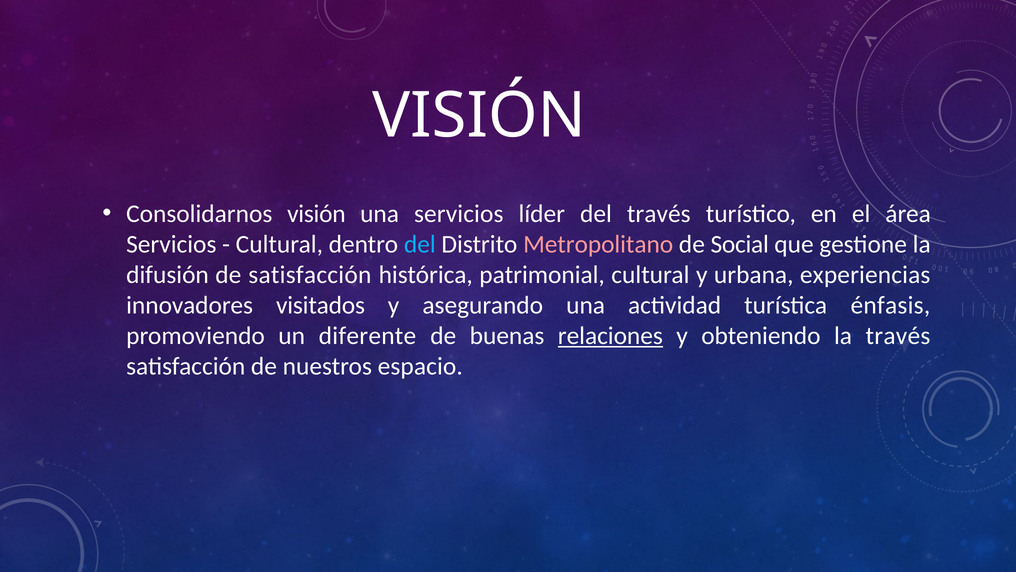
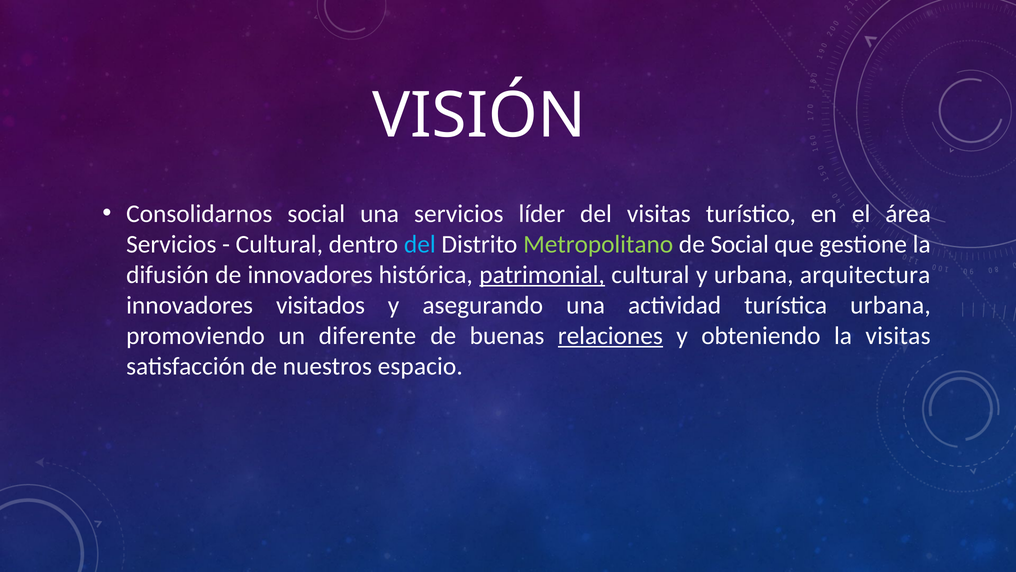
Consolidarnos visión: visión -> social
del través: través -> visitas
Metropolitano colour: pink -> light green
de satisfacción: satisfacción -> innovadores
patrimonial underline: none -> present
experiencias: experiencias -> arquitectura
turística énfasis: énfasis -> urbana
la través: través -> visitas
